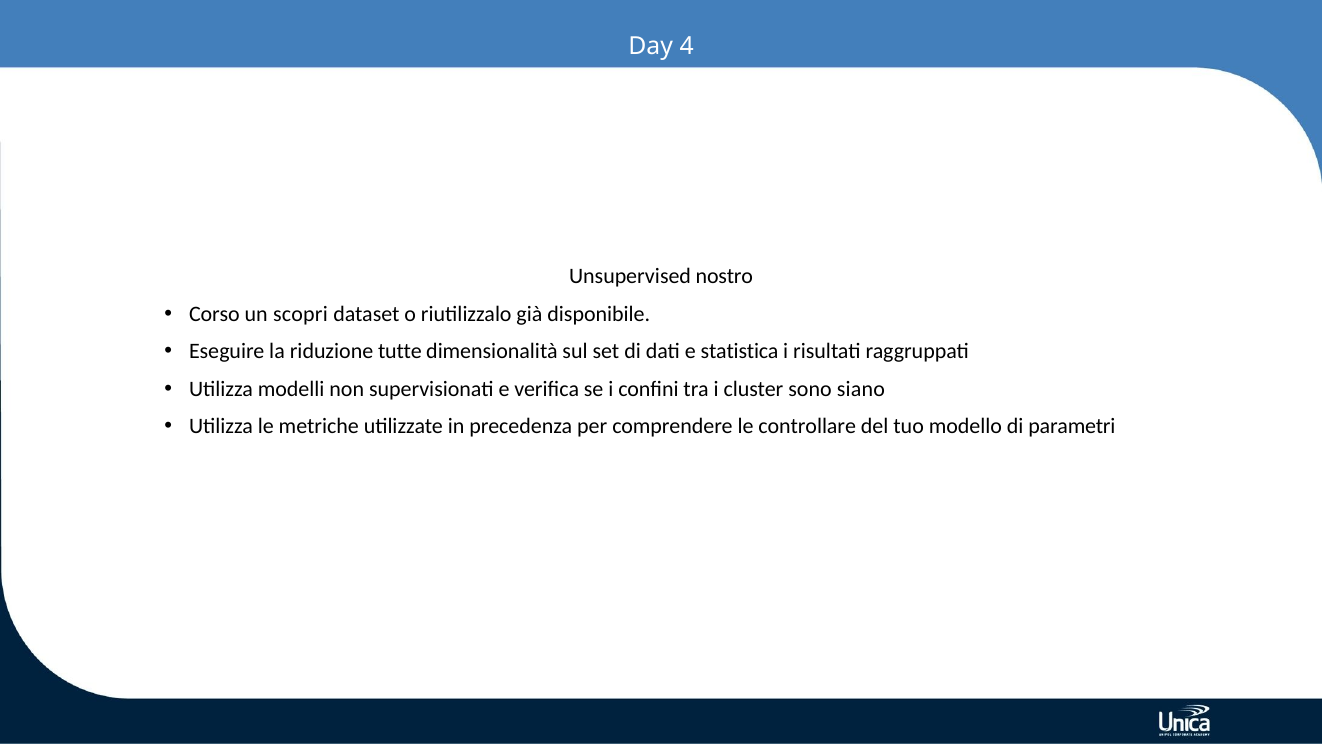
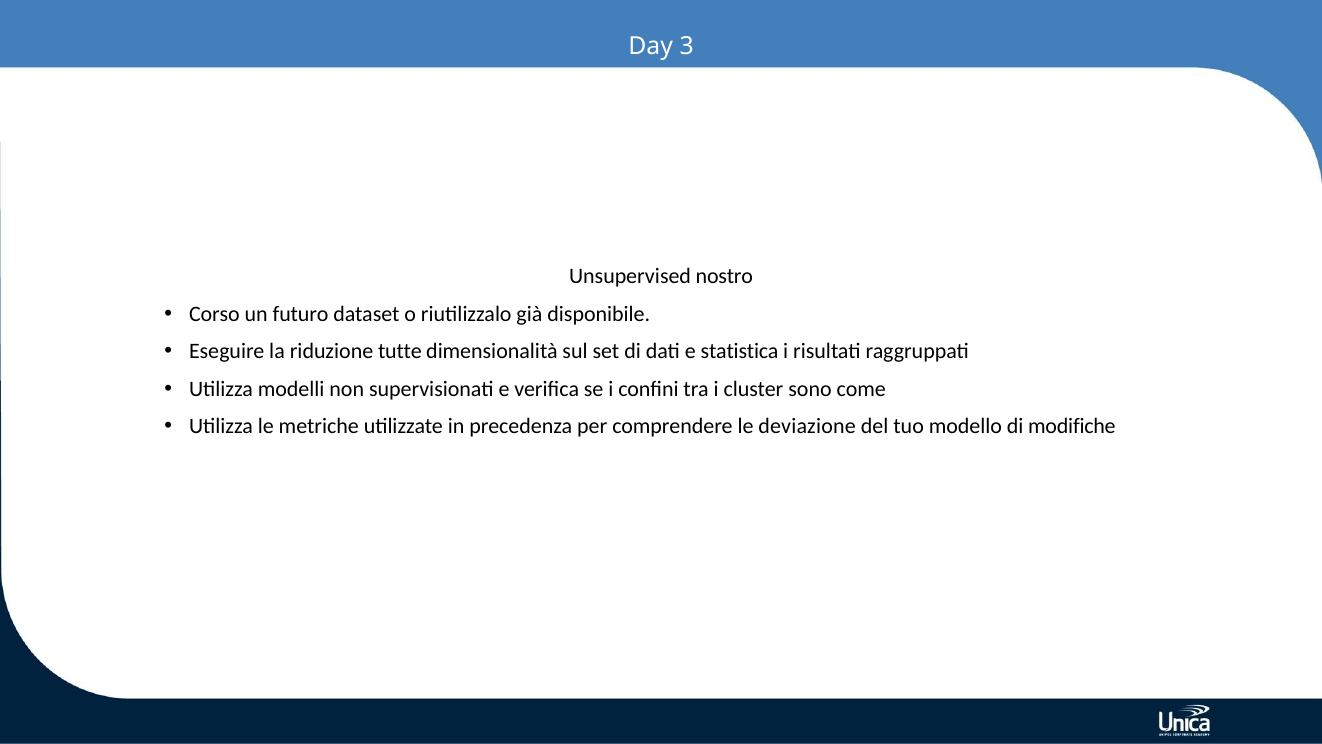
4: 4 -> 3
scopri: scopri -> futuro
siano: siano -> come
controllare: controllare -> deviazione
parametri: parametri -> modifiche
